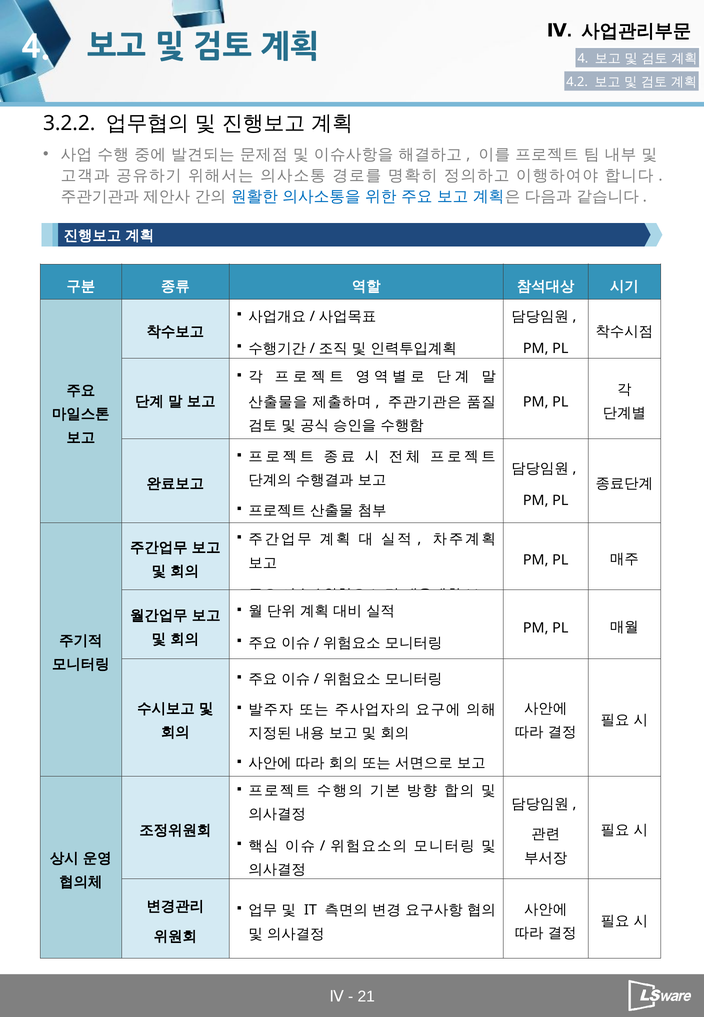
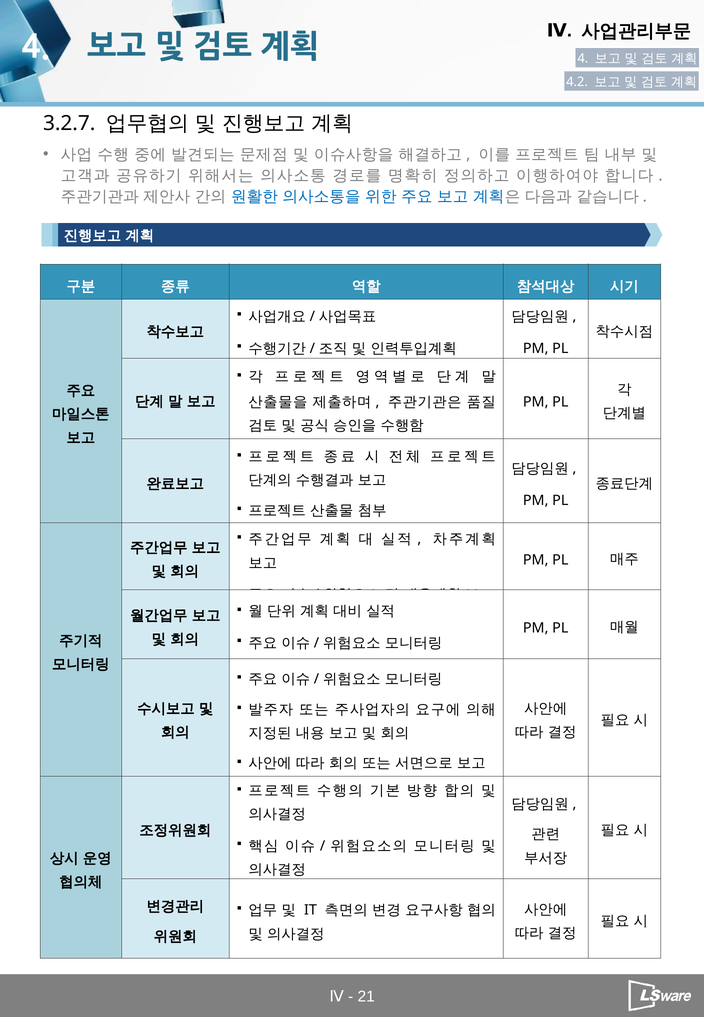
3.2.2: 3.2.2 -> 3.2.7
